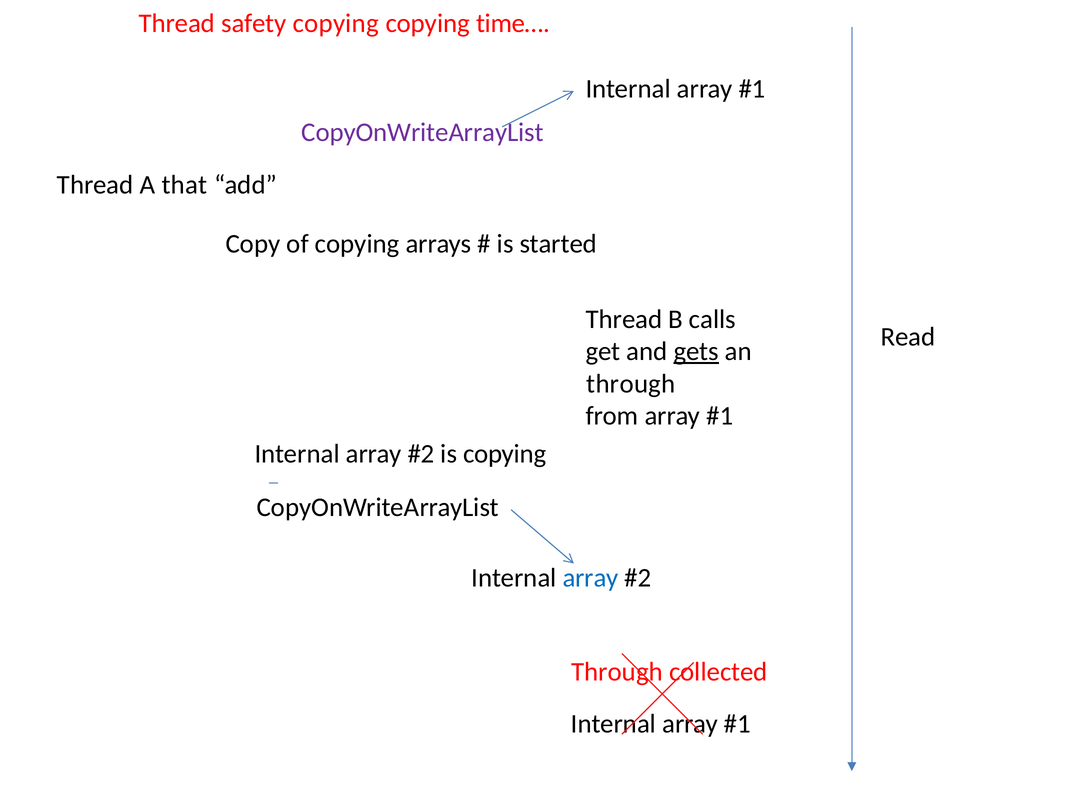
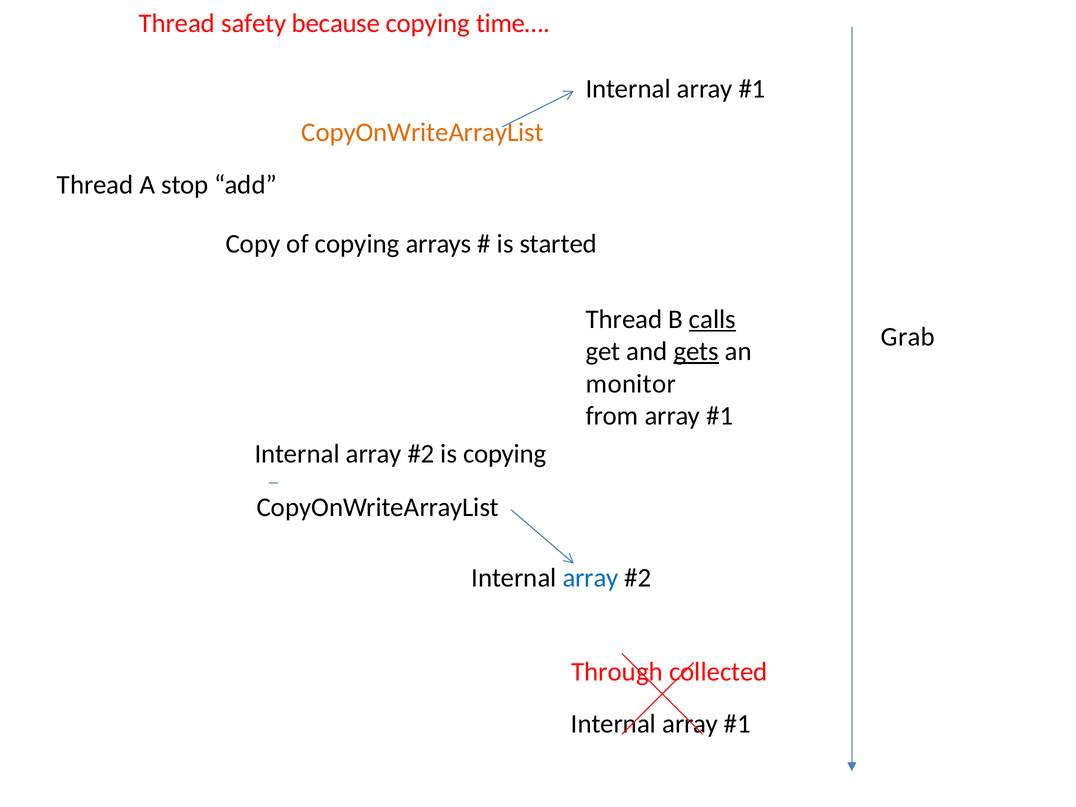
safety copying: copying -> because
CopyOnWriteArrayList at (423, 132) colour: purple -> orange
that: that -> stop
calls underline: none -> present
Read: Read -> Grab
through at (631, 384): through -> monitor
